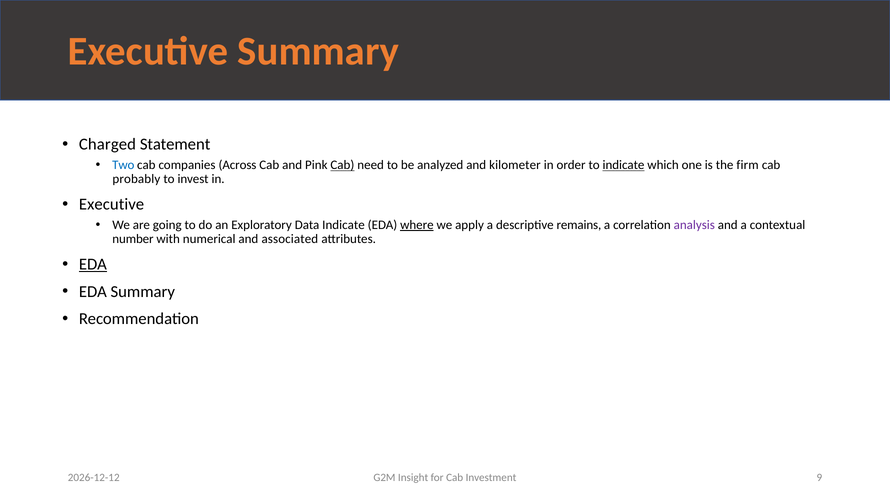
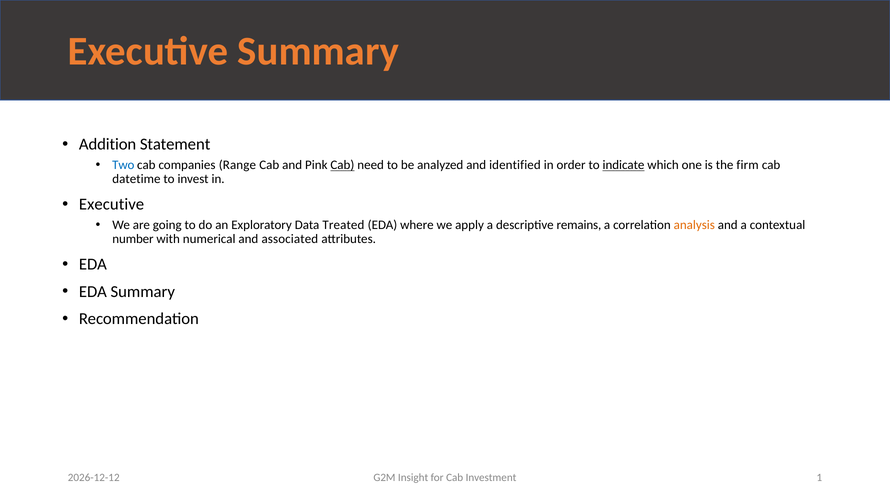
Charged: Charged -> Addition
Across: Across -> Range
kilometer: kilometer -> identified
probably: probably -> datetime
Data Indicate: Indicate -> Treated
where underline: present -> none
analysis colour: purple -> orange
EDA at (93, 265) underline: present -> none
9: 9 -> 1
